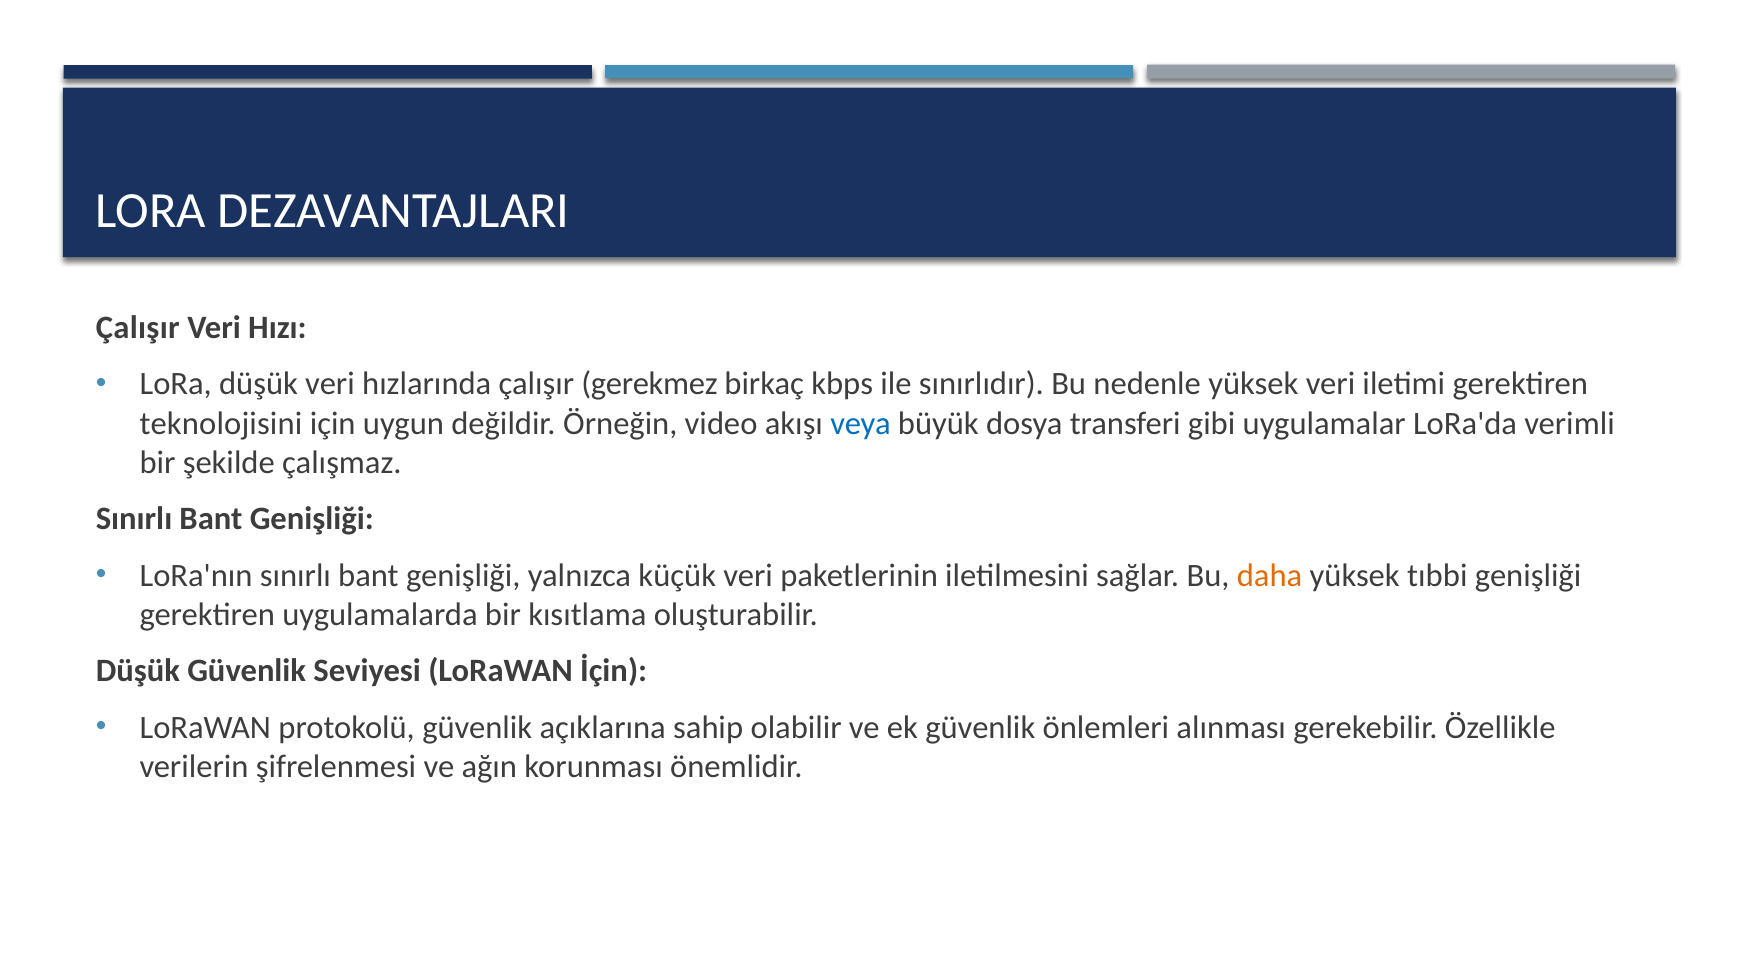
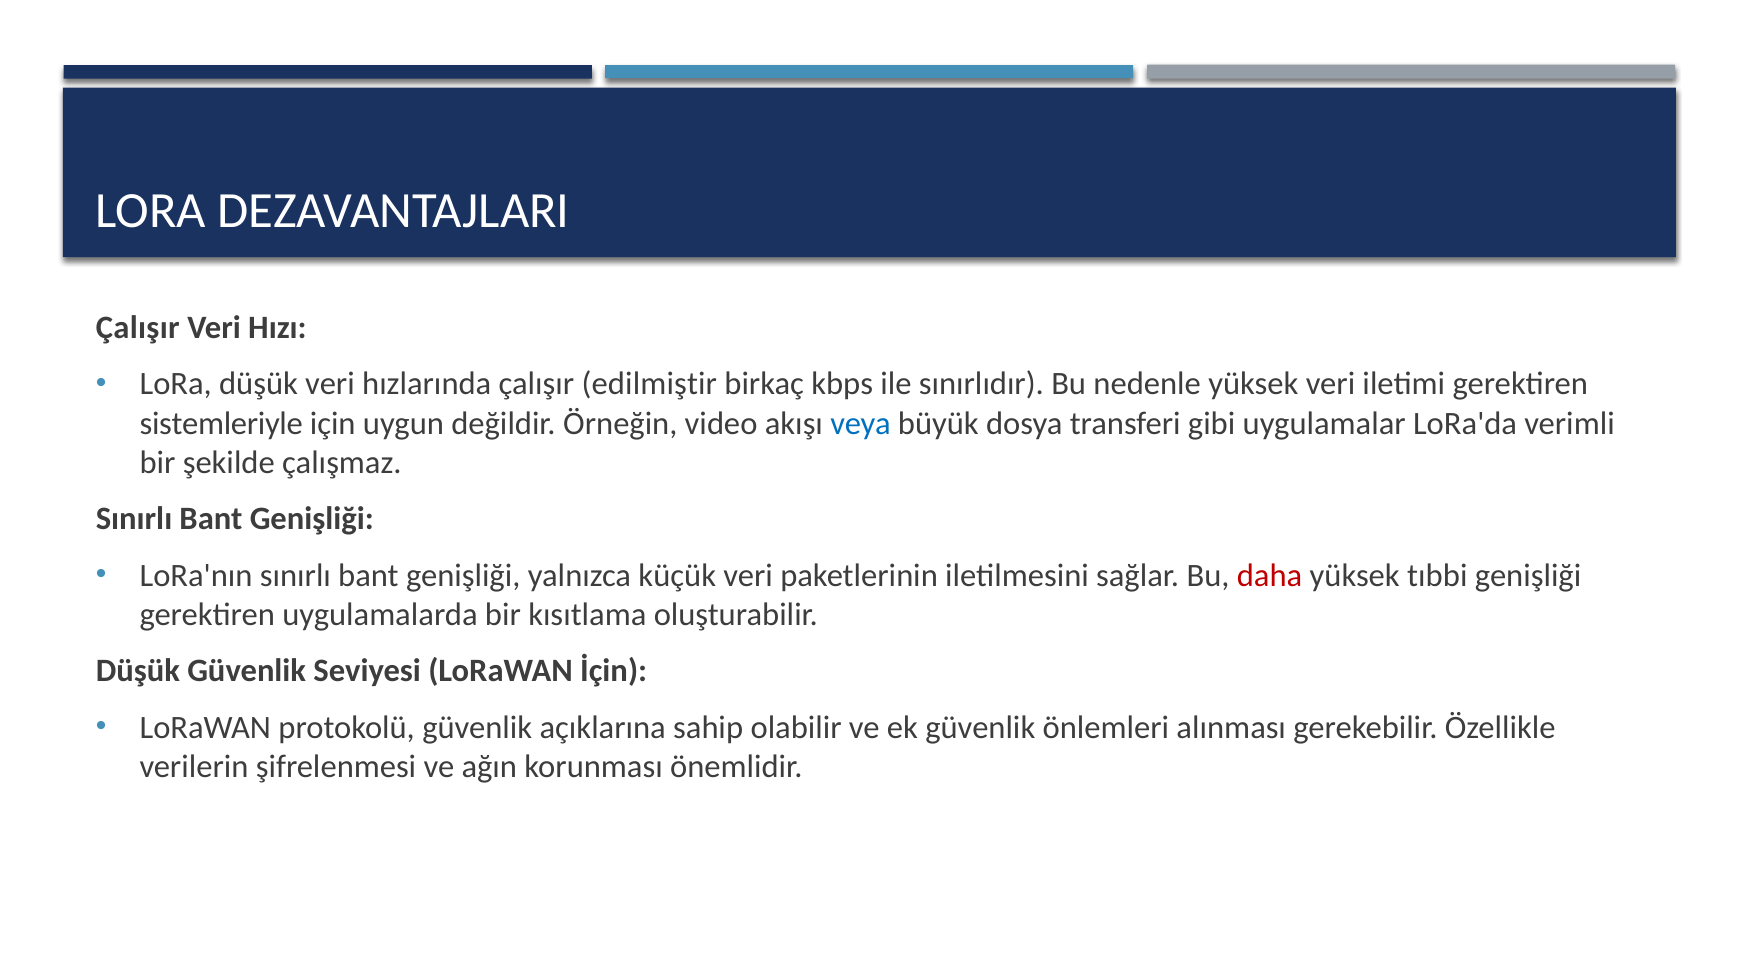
gerekmez: gerekmez -> edilmiştir
teknolojisini: teknolojisini -> sistemleriyle
daha colour: orange -> red
